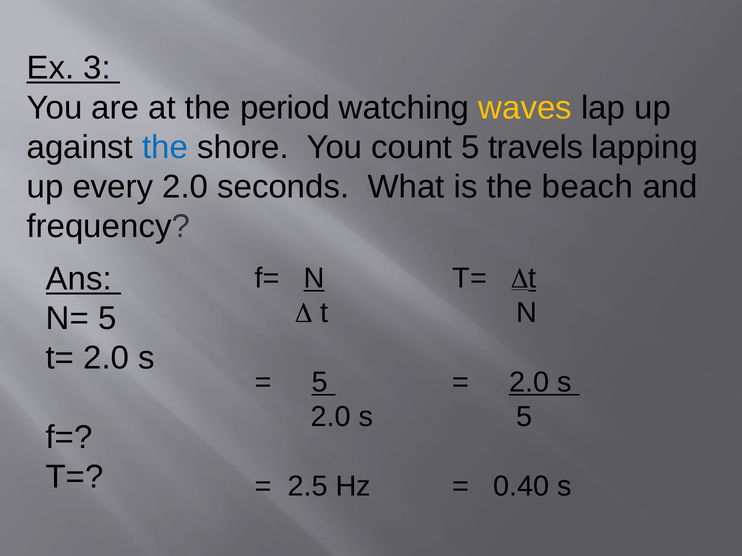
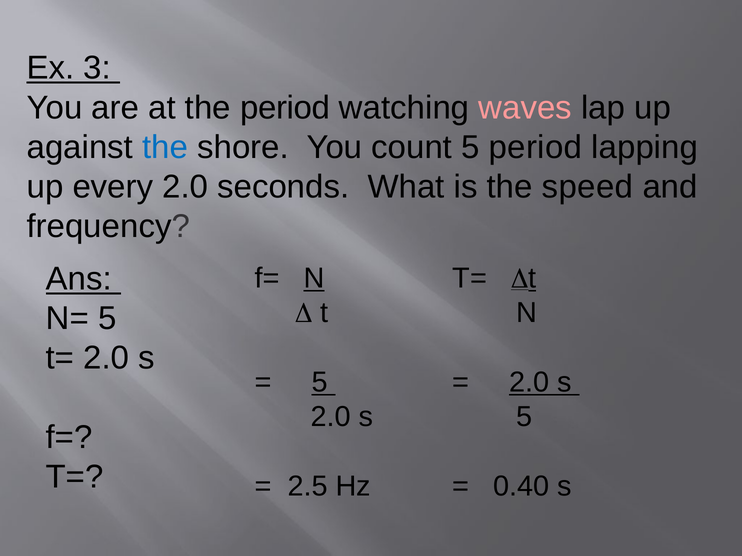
waves colour: yellow -> pink
5 travels: travels -> period
beach: beach -> speed
